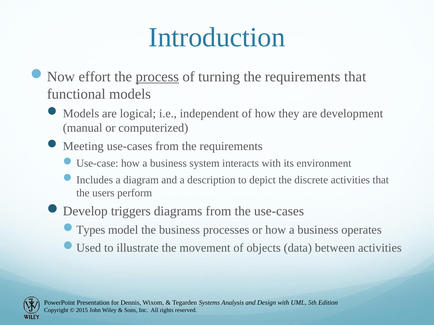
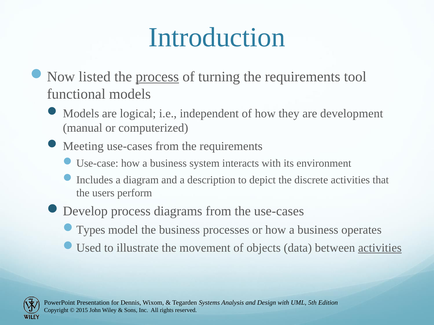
effort: effort -> listed
requirements that: that -> tool
Develop triggers: triggers -> process
activities at (380, 248) underline: none -> present
